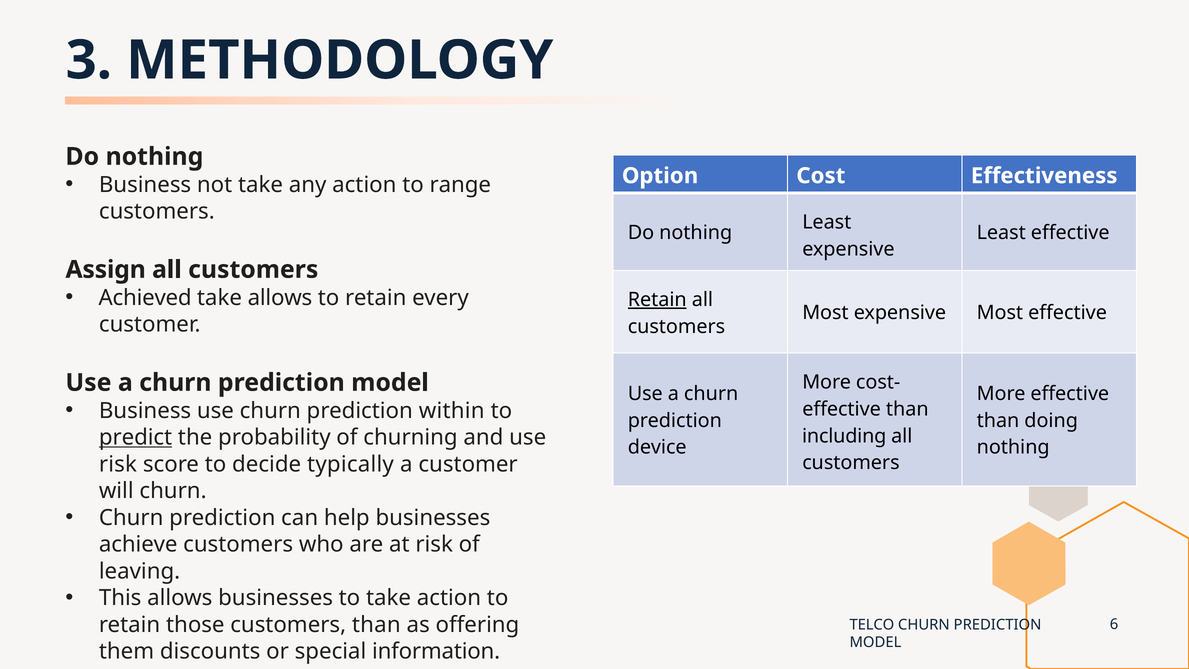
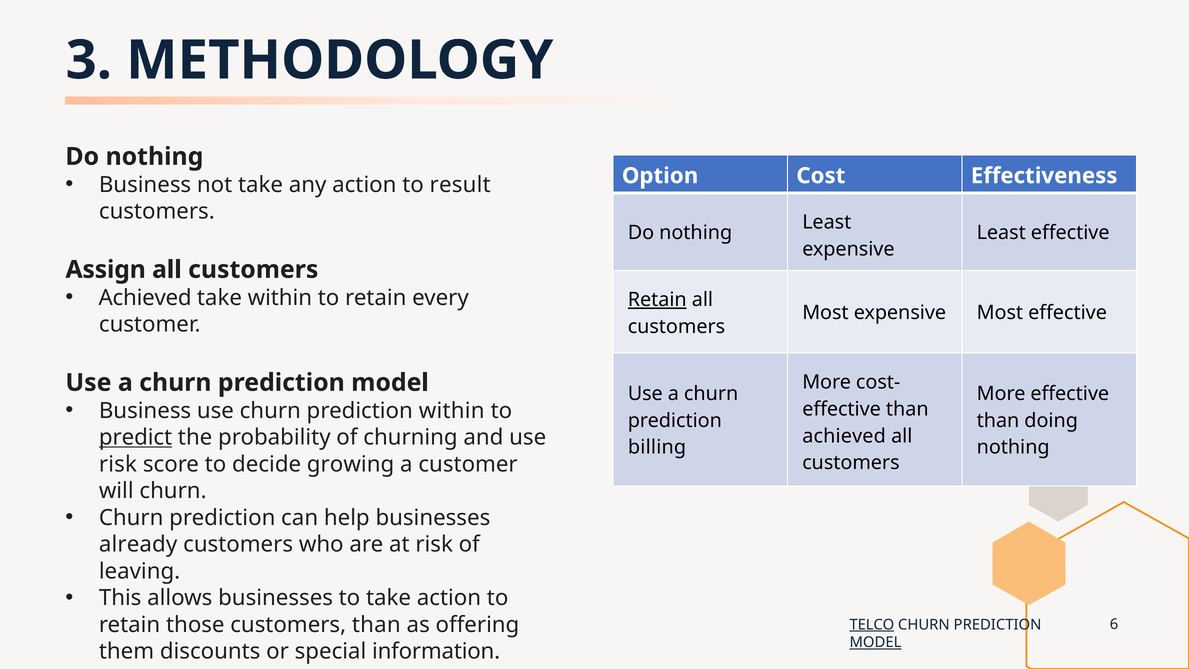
range: range -> result
take allows: allows -> within
including at (844, 436): including -> achieved
device: device -> billing
typically: typically -> growing
achieve: achieve -> already
TELCO underline: none -> present
MODEL at (875, 642) underline: none -> present
